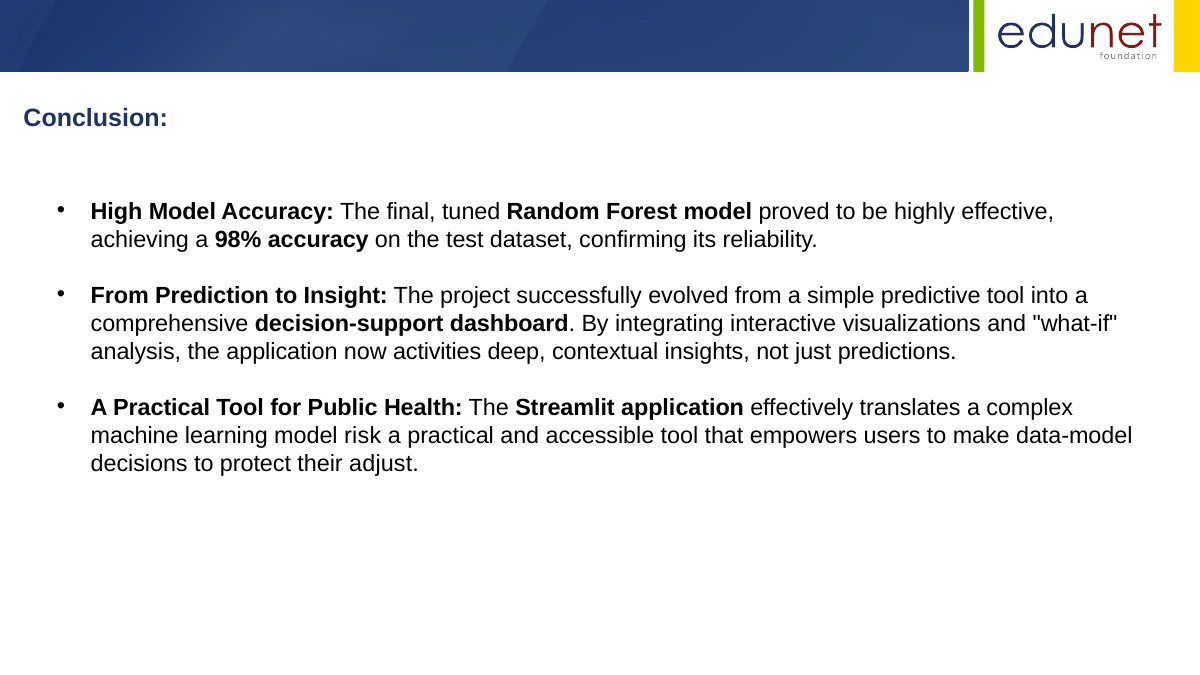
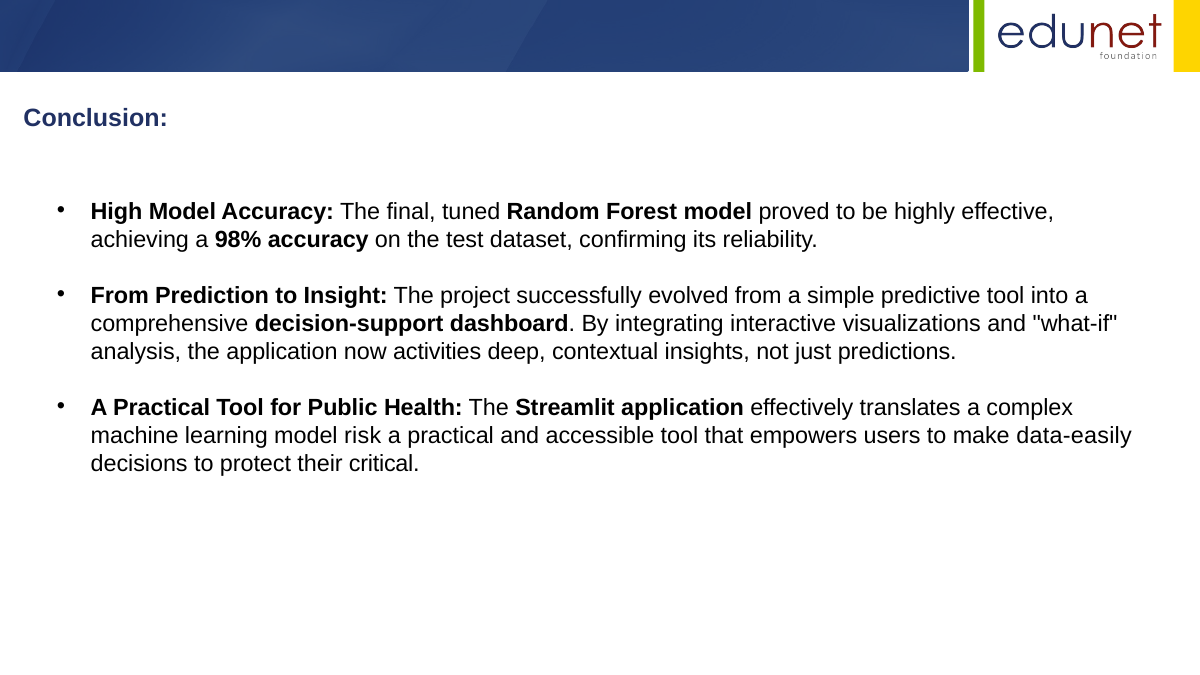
data-model: data-model -> data-easily
adjust: adjust -> critical
